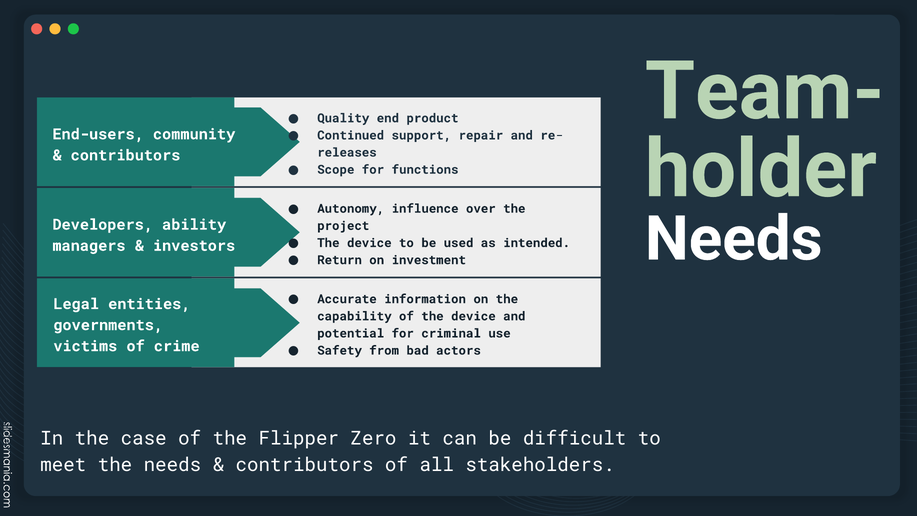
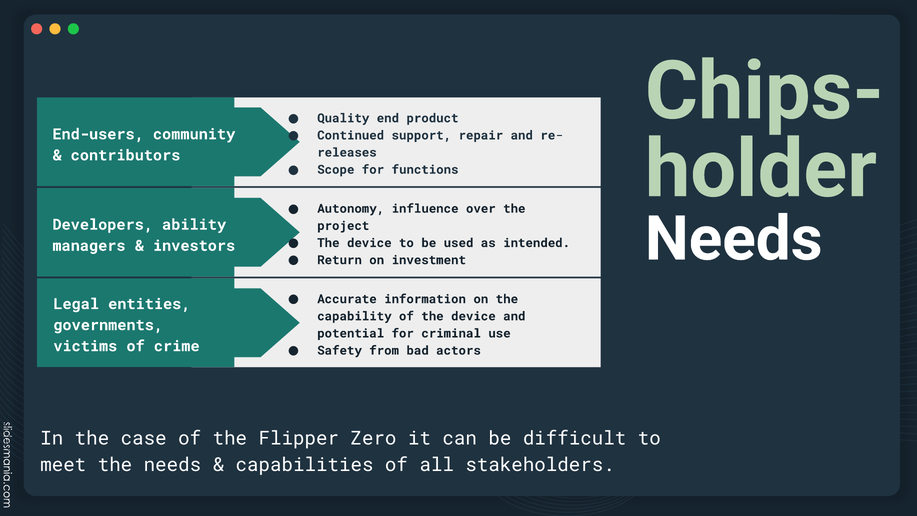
Team-: Team- -> Chips-
contributors at (305, 465): contributors -> capabilities
